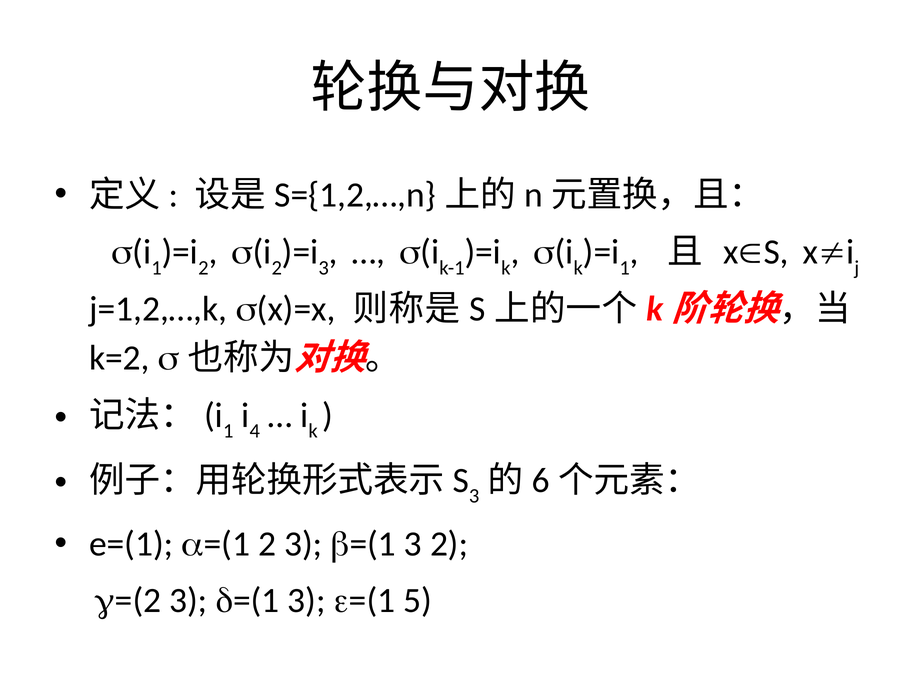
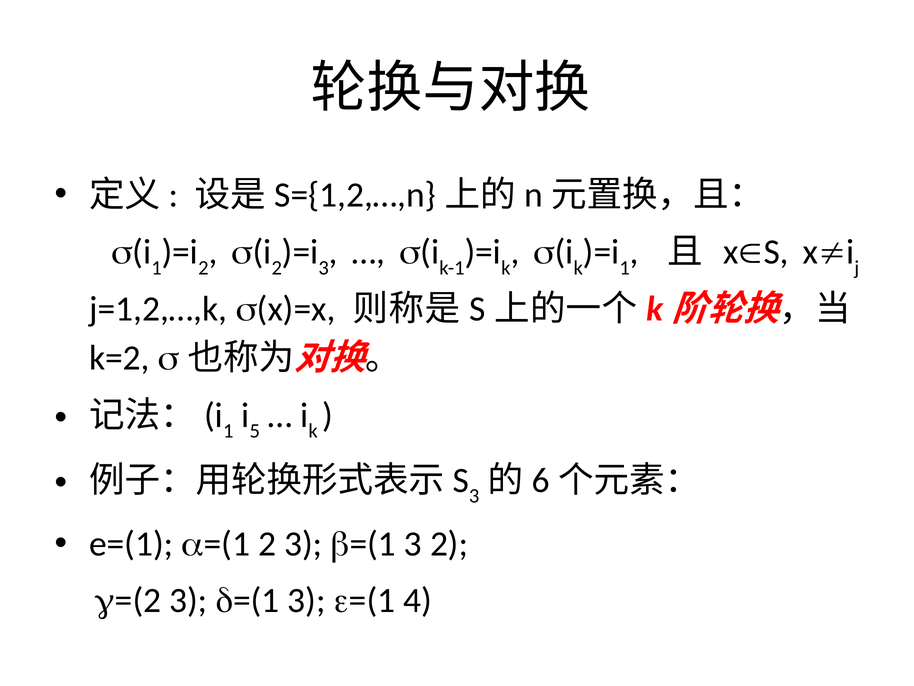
4: 4 -> 5
5: 5 -> 4
